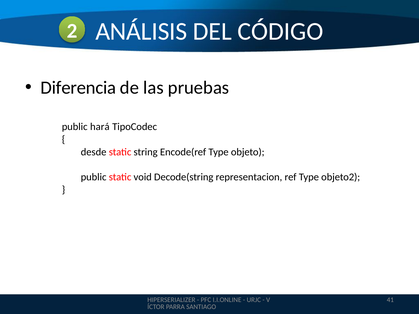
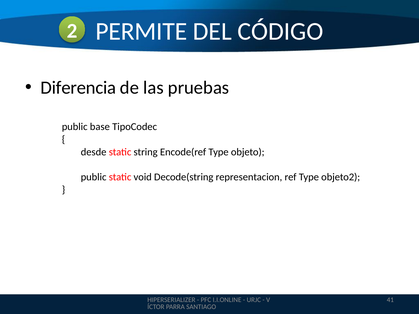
ANÁLISIS: ANÁLISIS -> PERMITE
hará: hará -> base
